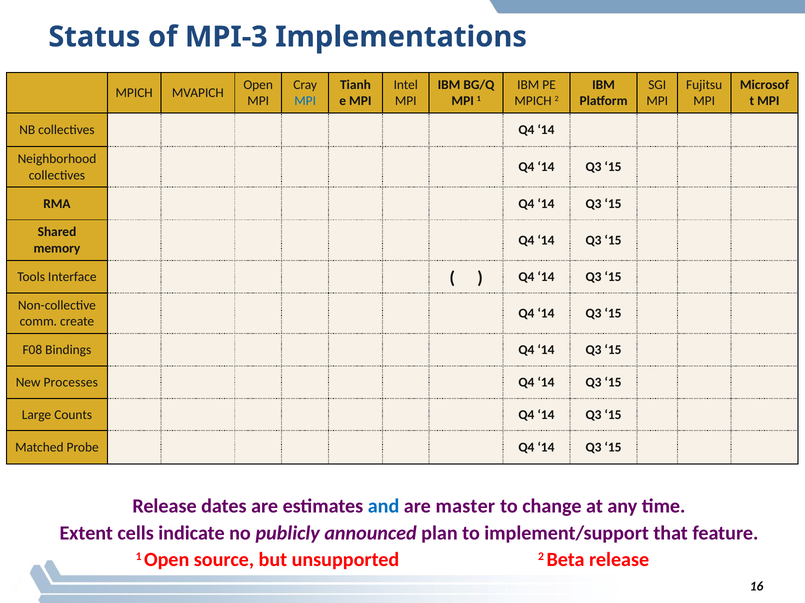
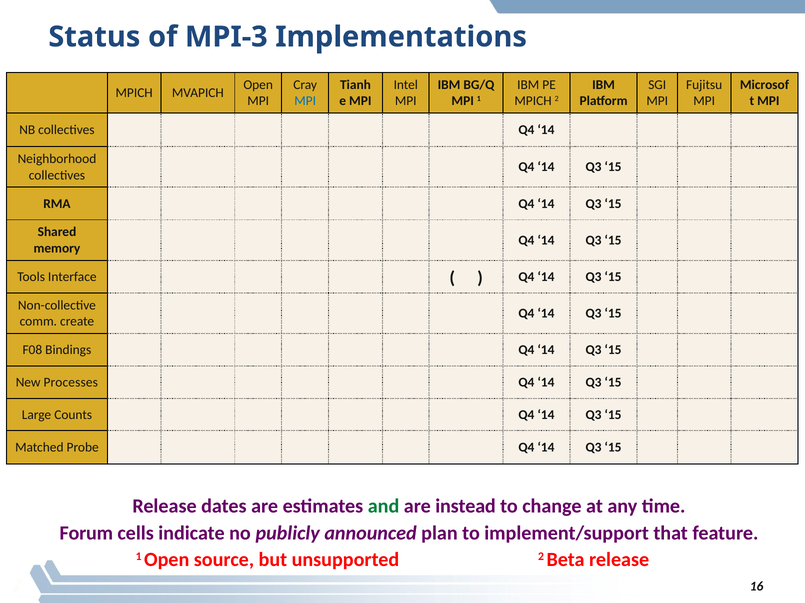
and colour: blue -> green
master: master -> instead
Extent: Extent -> Forum
